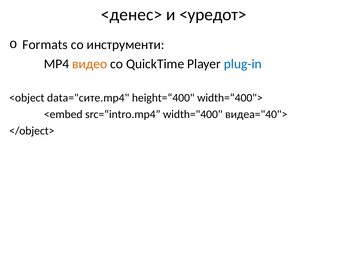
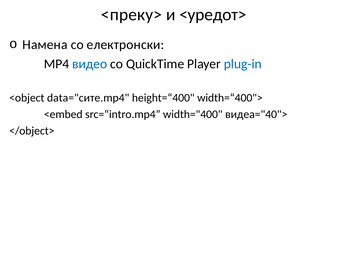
<денес>: <денес> -> <преку>
Formats: Formats -> Намена
инструменти: инструменти -> електронски
видео colour: orange -> blue
